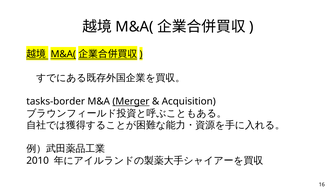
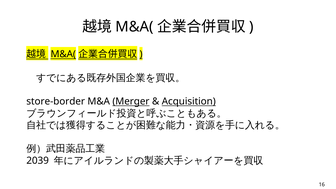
tasks-border: tasks-border -> store-border
Acquisition underline: none -> present
2010: 2010 -> 2039
